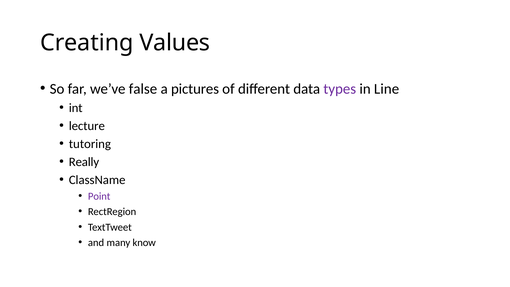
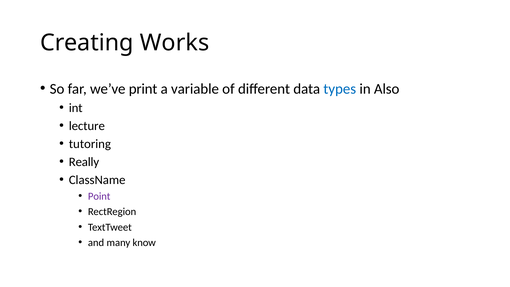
Values: Values -> Works
false: false -> print
pictures: pictures -> variable
types colour: purple -> blue
Line: Line -> Also
